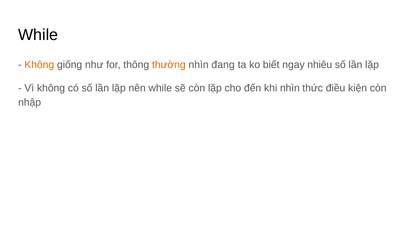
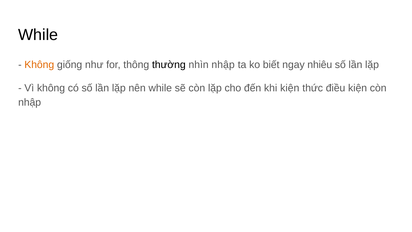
thường colour: orange -> black
nhìn đang: đang -> nhập
khi nhìn: nhìn -> kiện
